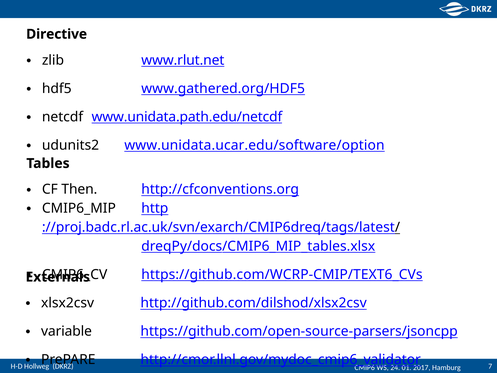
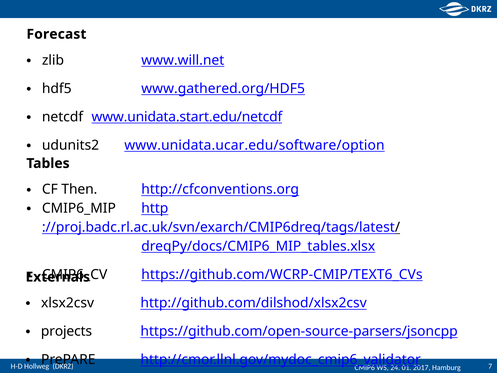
Directive: Directive -> Forecast
www.rlut.net: www.rlut.net -> www.will.net
www.unidata.path.edu/netcdf: www.unidata.path.edu/netcdf -> www.unidata.start.edu/netcdf
variable: variable -> projects
